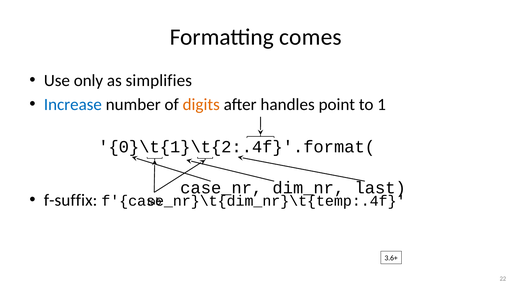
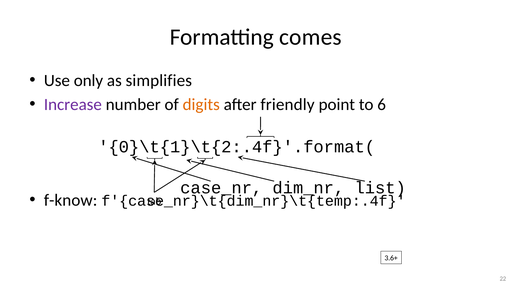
Increase colour: blue -> purple
handles: handles -> friendly
1: 1 -> 6
last: last -> list
f-suffix: f-suffix -> f-know
